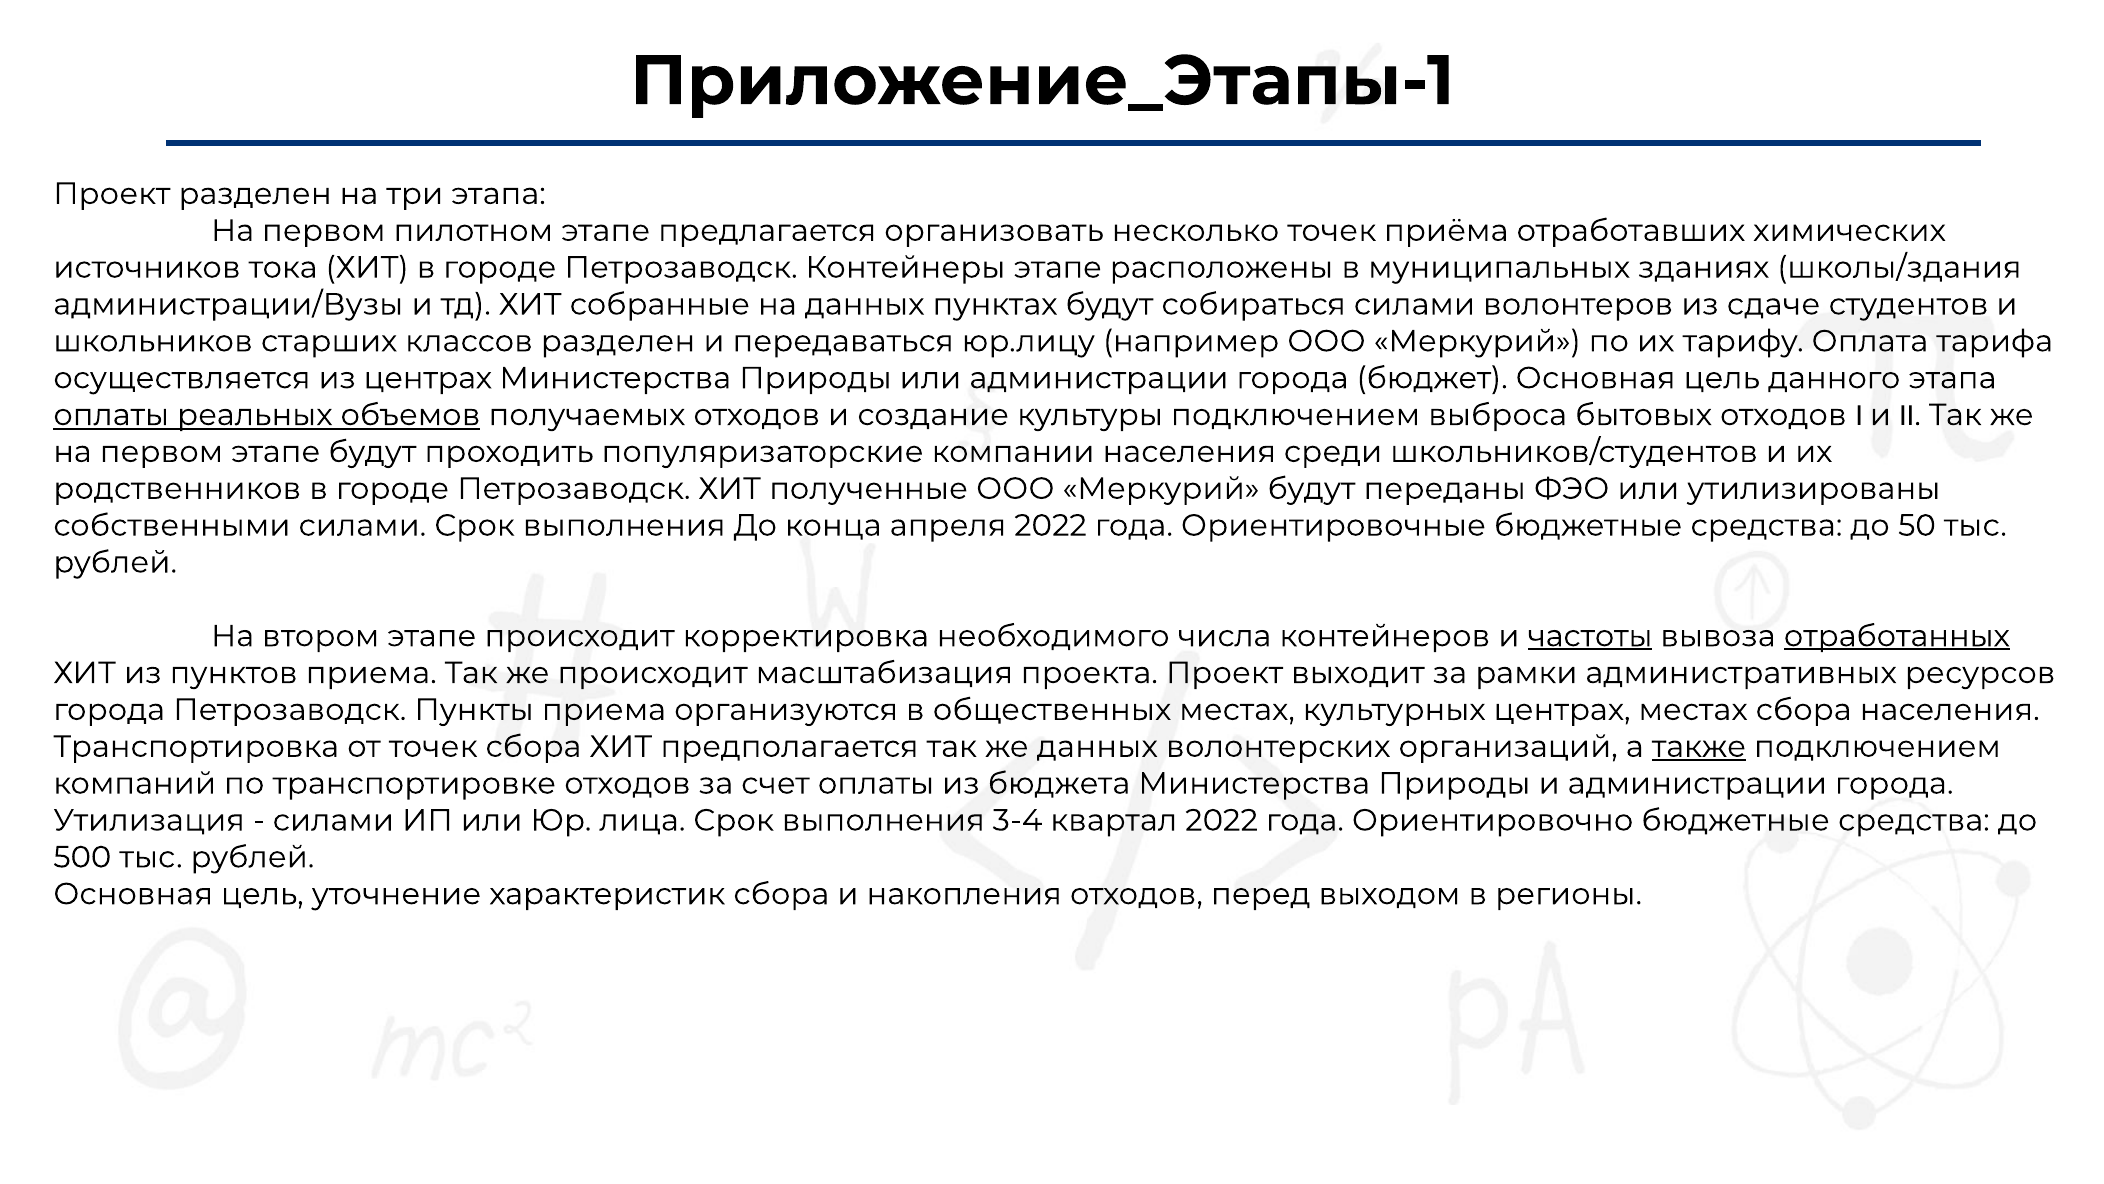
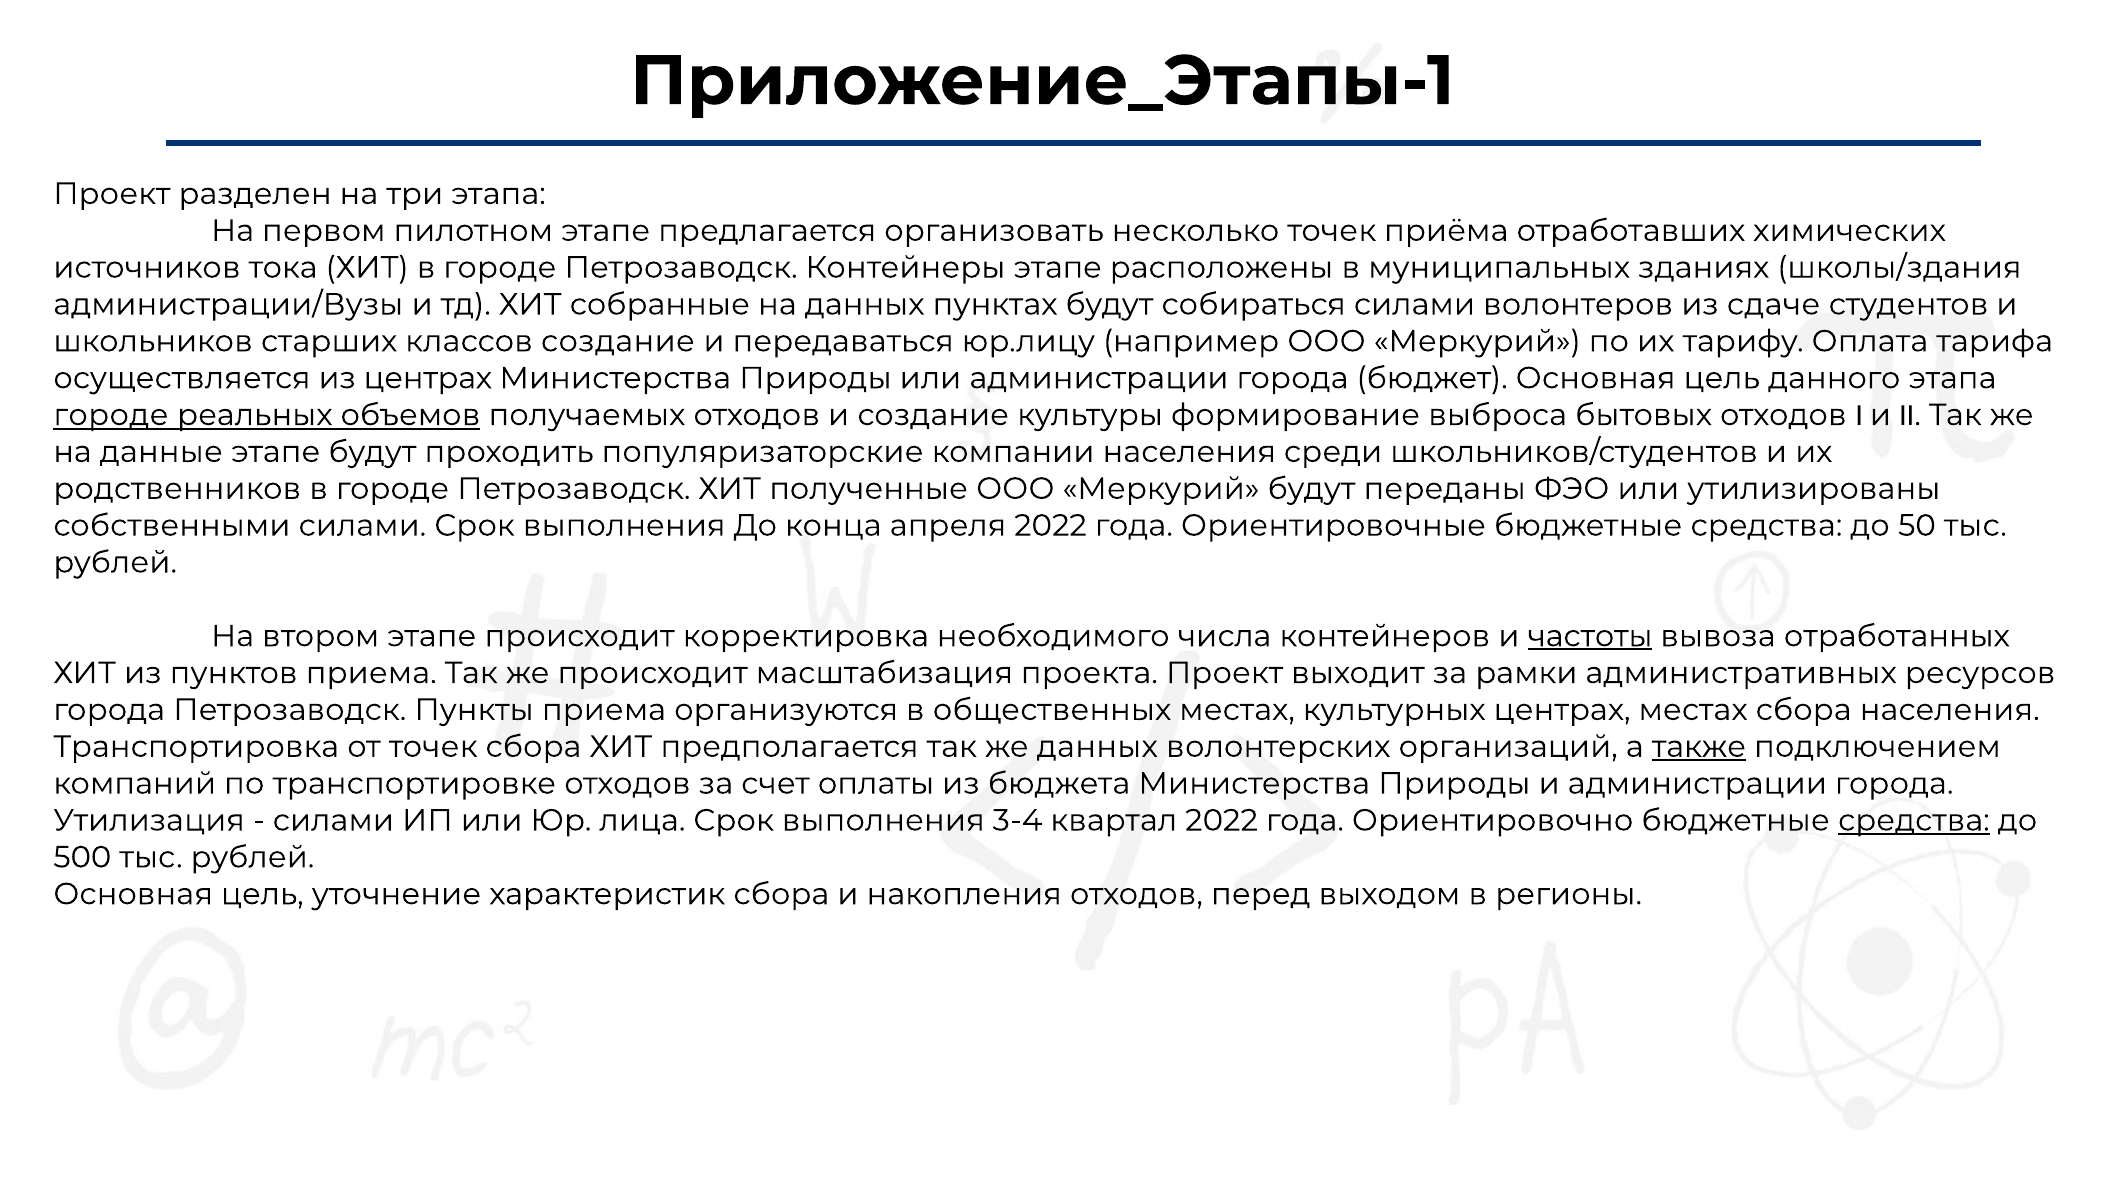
классов разделен: разделен -> создание
оплаты at (111, 415): оплаты -> городе
культуры подключением: подключением -> формирование
первом at (161, 452): первом -> данные
отработанных underline: present -> none
средства at (1914, 820) underline: none -> present
